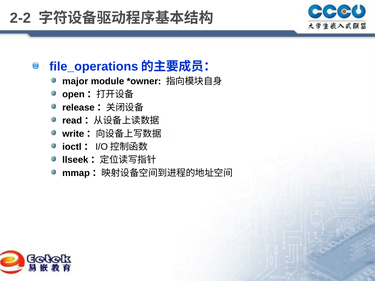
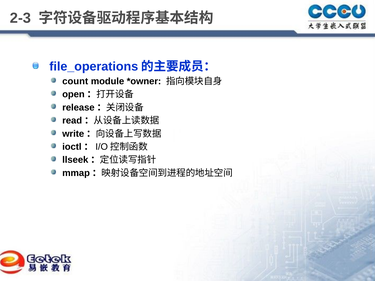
2-2: 2-2 -> 2-3
major: major -> count
